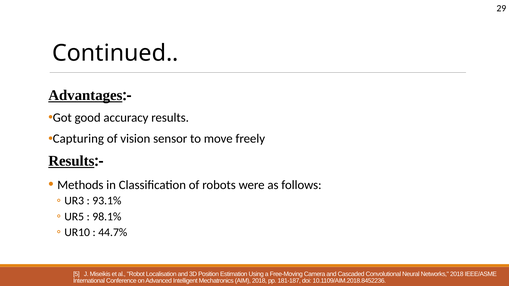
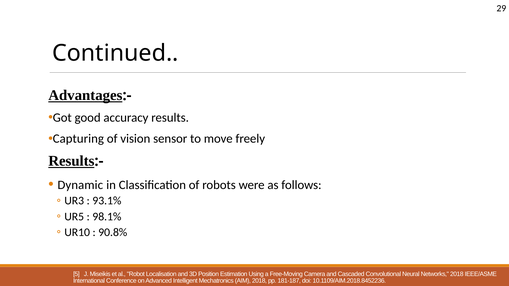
Methods: Methods -> Dynamic
44.7%: 44.7% -> 90.8%
